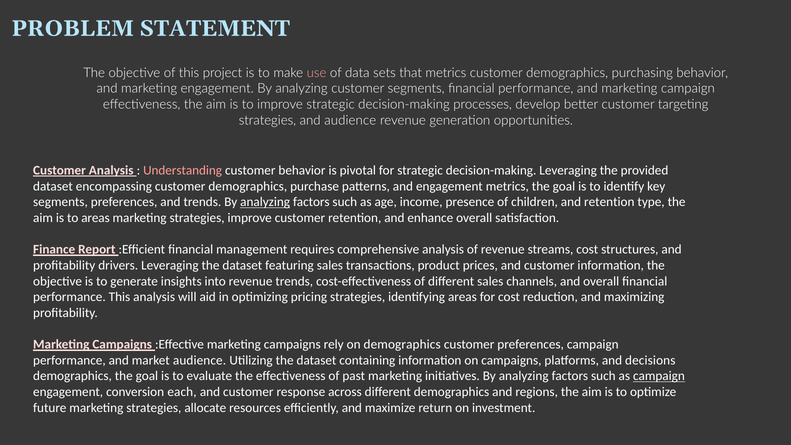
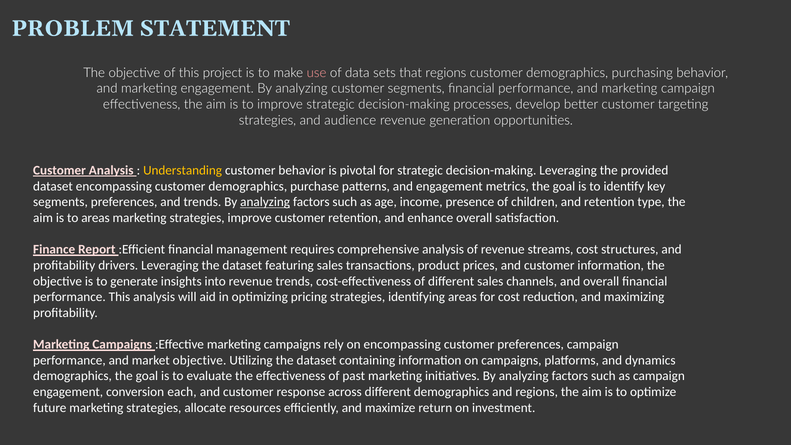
that metrics: metrics -> regions
Understanding colour: pink -> yellow
on demographics: demographics -> encompassing
market audience: audience -> objective
decisions: decisions -> dynamics
campaign at (659, 376) underline: present -> none
